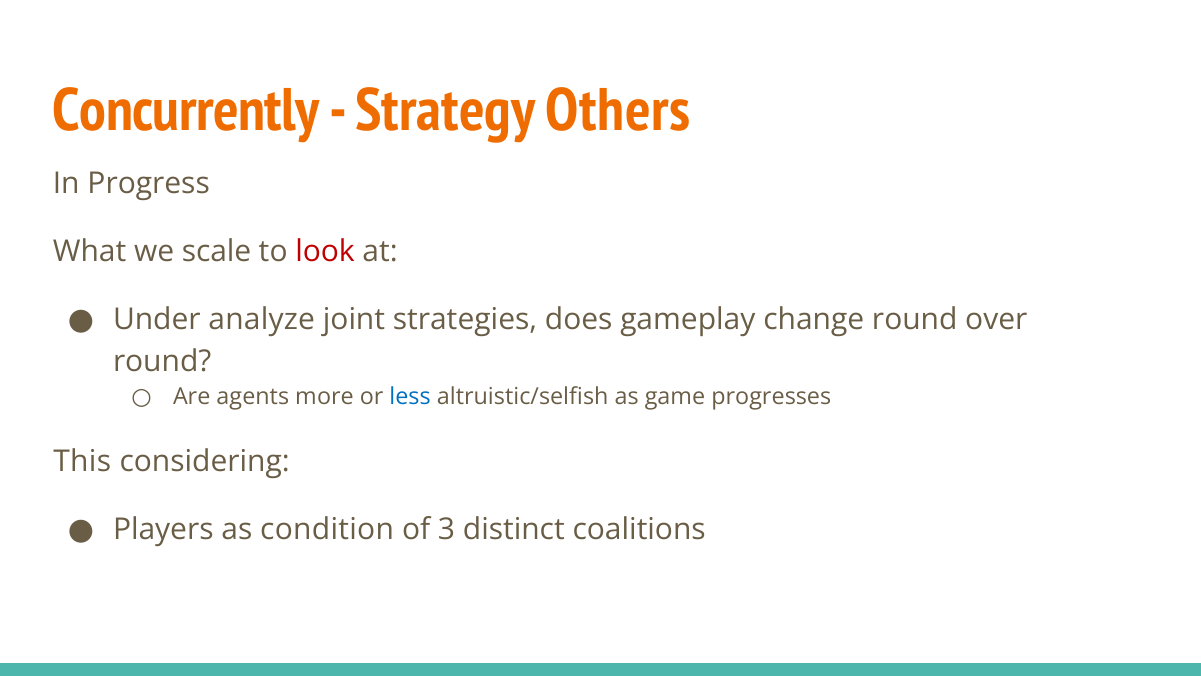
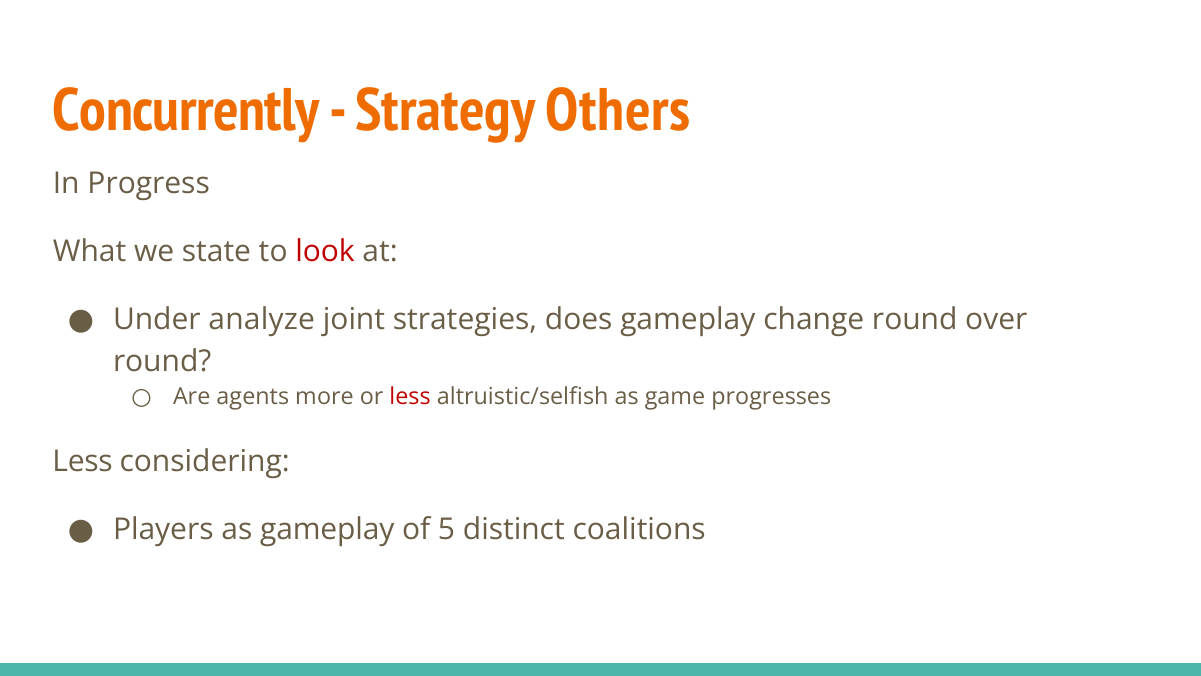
scale: scale -> state
less at (410, 397) colour: blue -> red
This at (82, 461): This -> Less
as condition: condition -> gameplay
3: 3 -> 5
